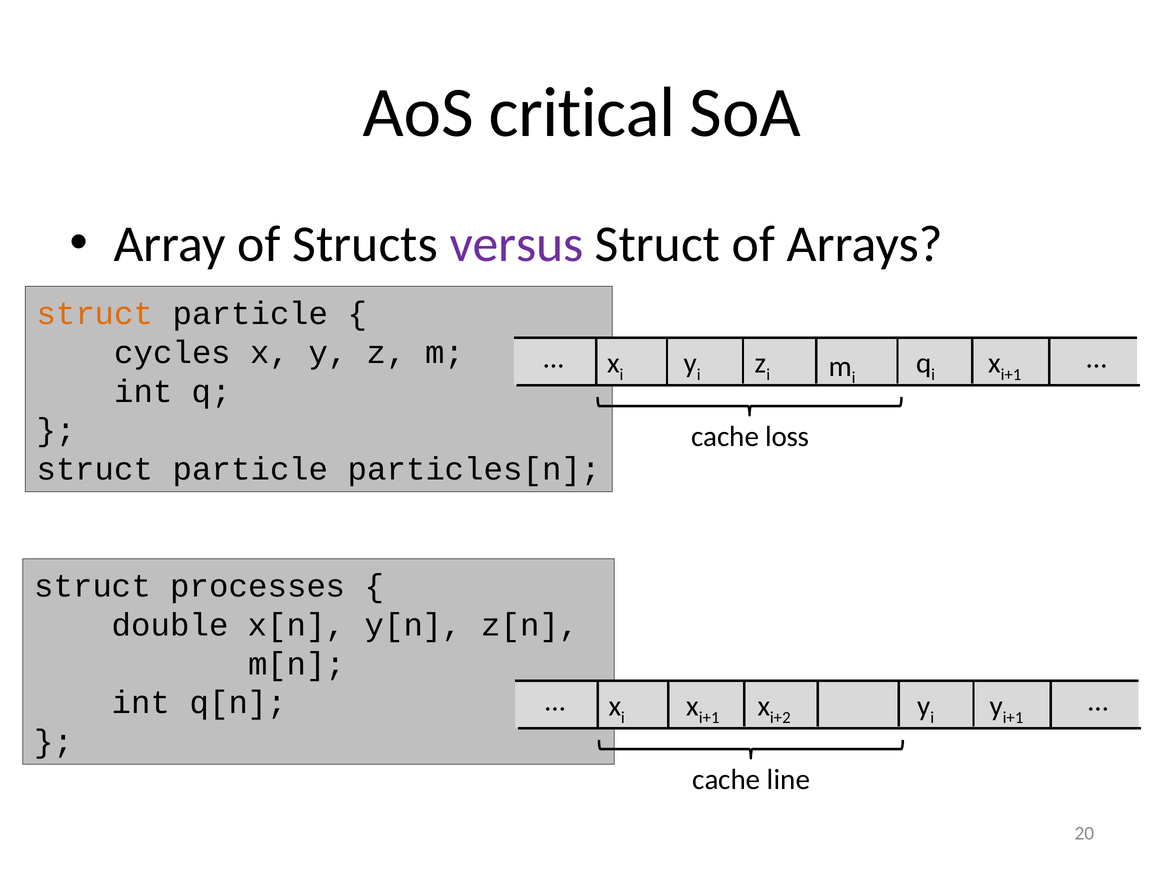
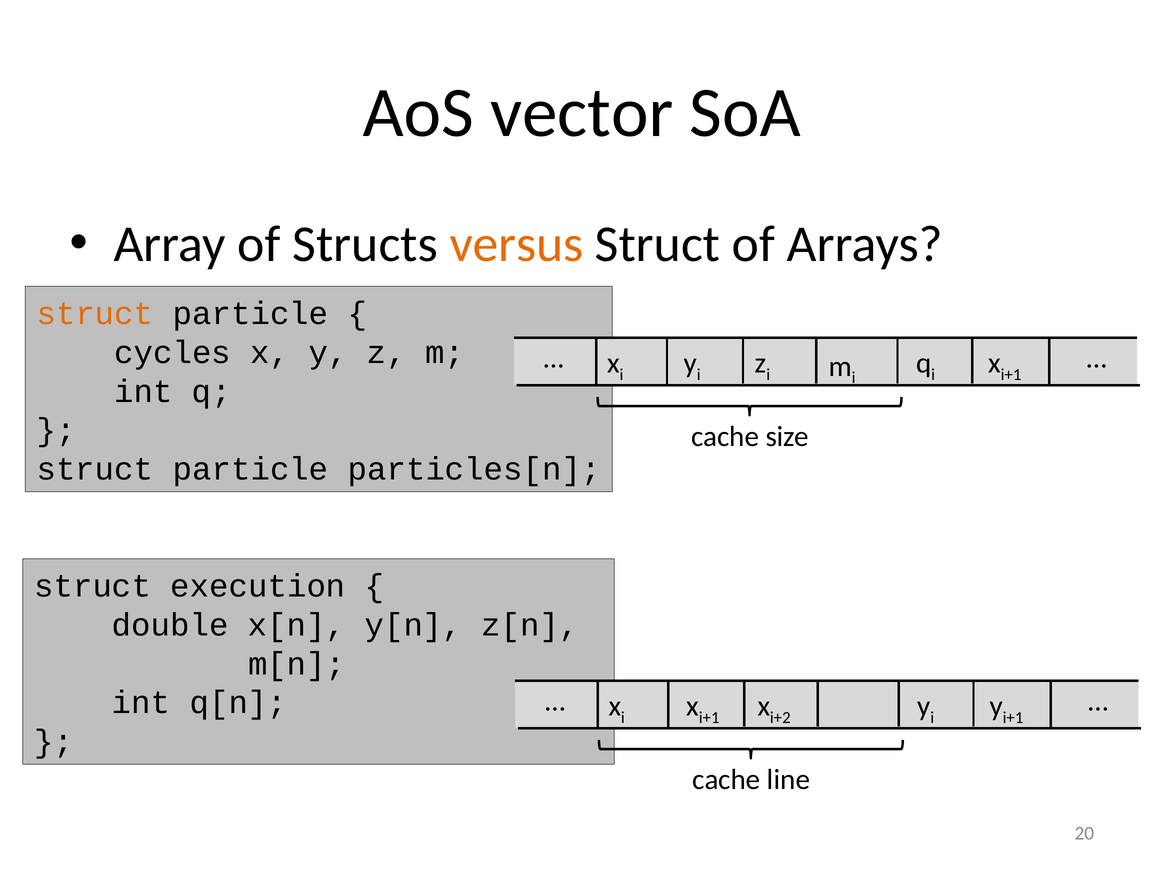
critical: critical -> vector
versus colour: purple -> orange
loss: loss -> size
processes: processes -> execution
